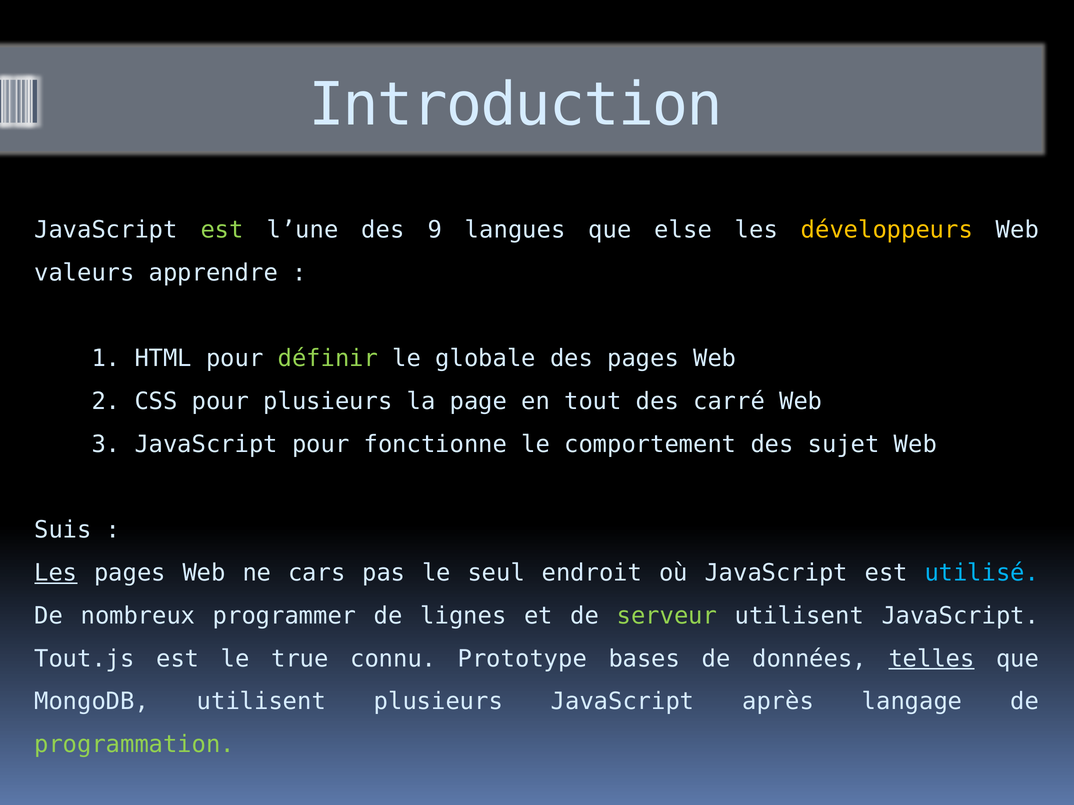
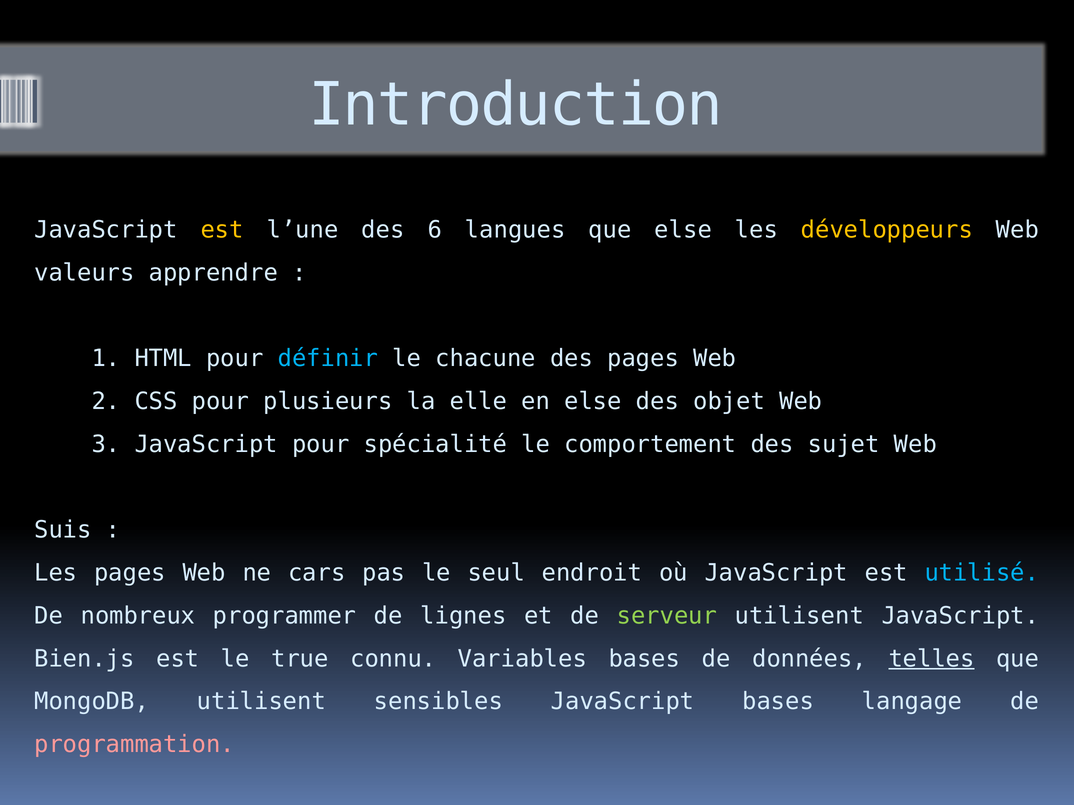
est at (222, 230) colour: light green -> yellow
9: 9 -> 6
définir colour: light green -> light blue
globale: globale -> chacune
page: page -> elle
en tout: tout -> else
carré: carré -> objet
fonctionne: fonctionne -> spécialité
Les at (56, 573) underline: present -> none
Tout.js: Tout.js -> Bien.js
Prototype: Prototype -> Variables
utilisent plusieurs: plusieurs -> sensibles
JavaScript après: après -> bases
programmation colour: light green -> pink
